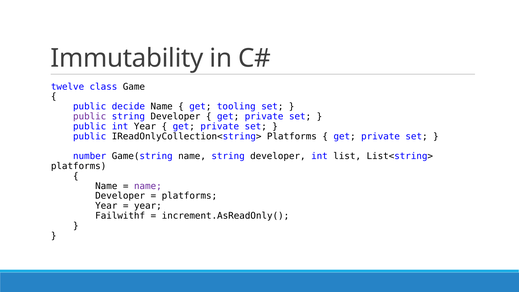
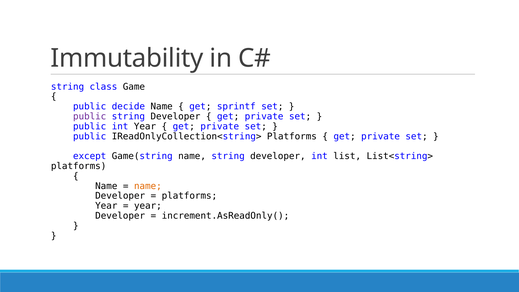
twelve at (68, 87): twelve -> string
tooling: tooling -> sprintf
number: number -> except
name at (148, 186) colour: purple -> orange
Failwithf at (120, 216): Failwithf -> Developer
